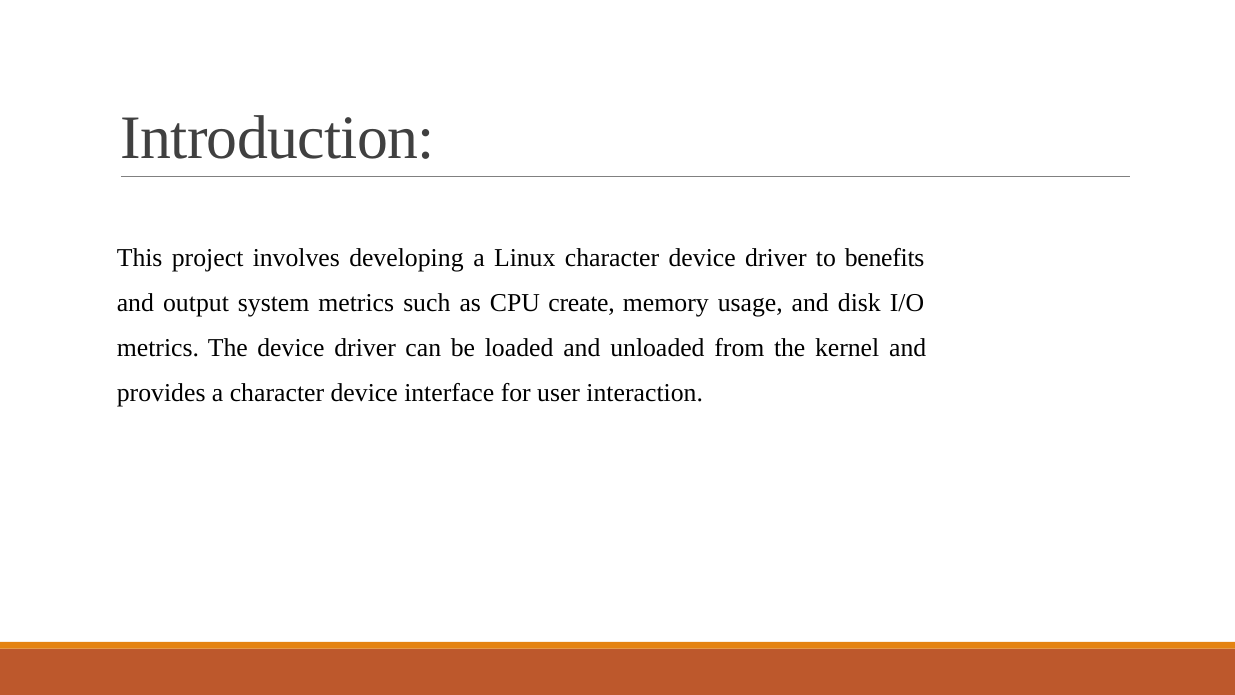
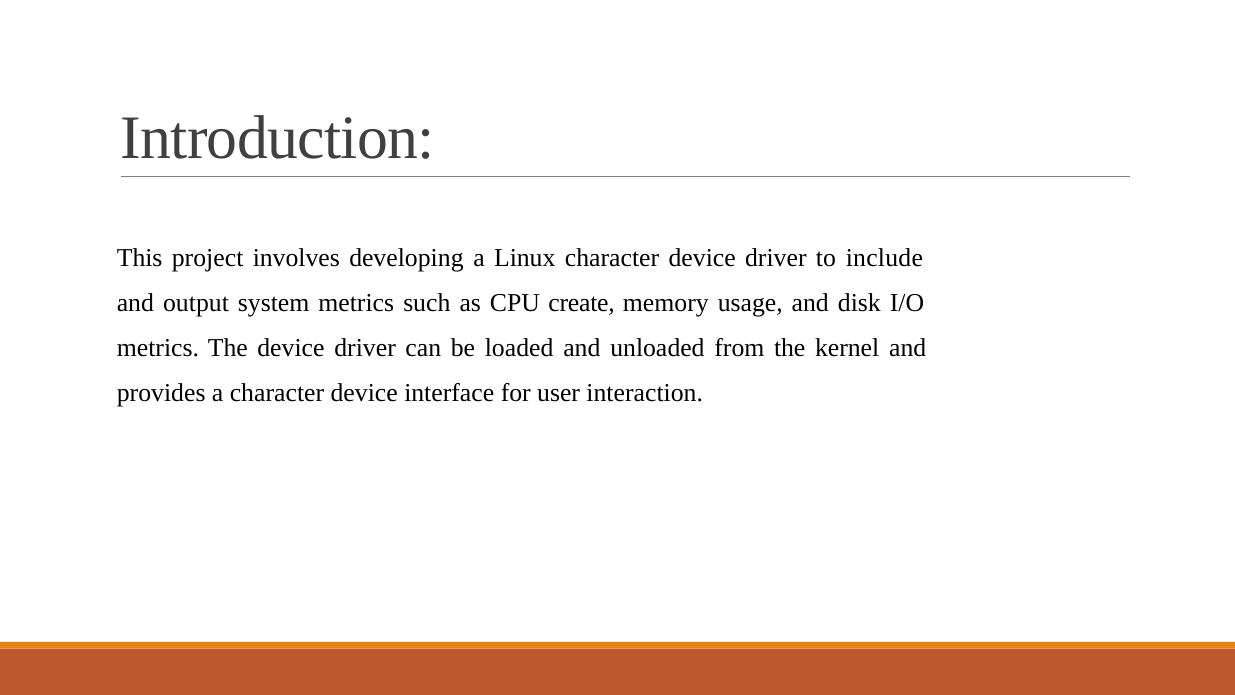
benefits: benefits -> include
